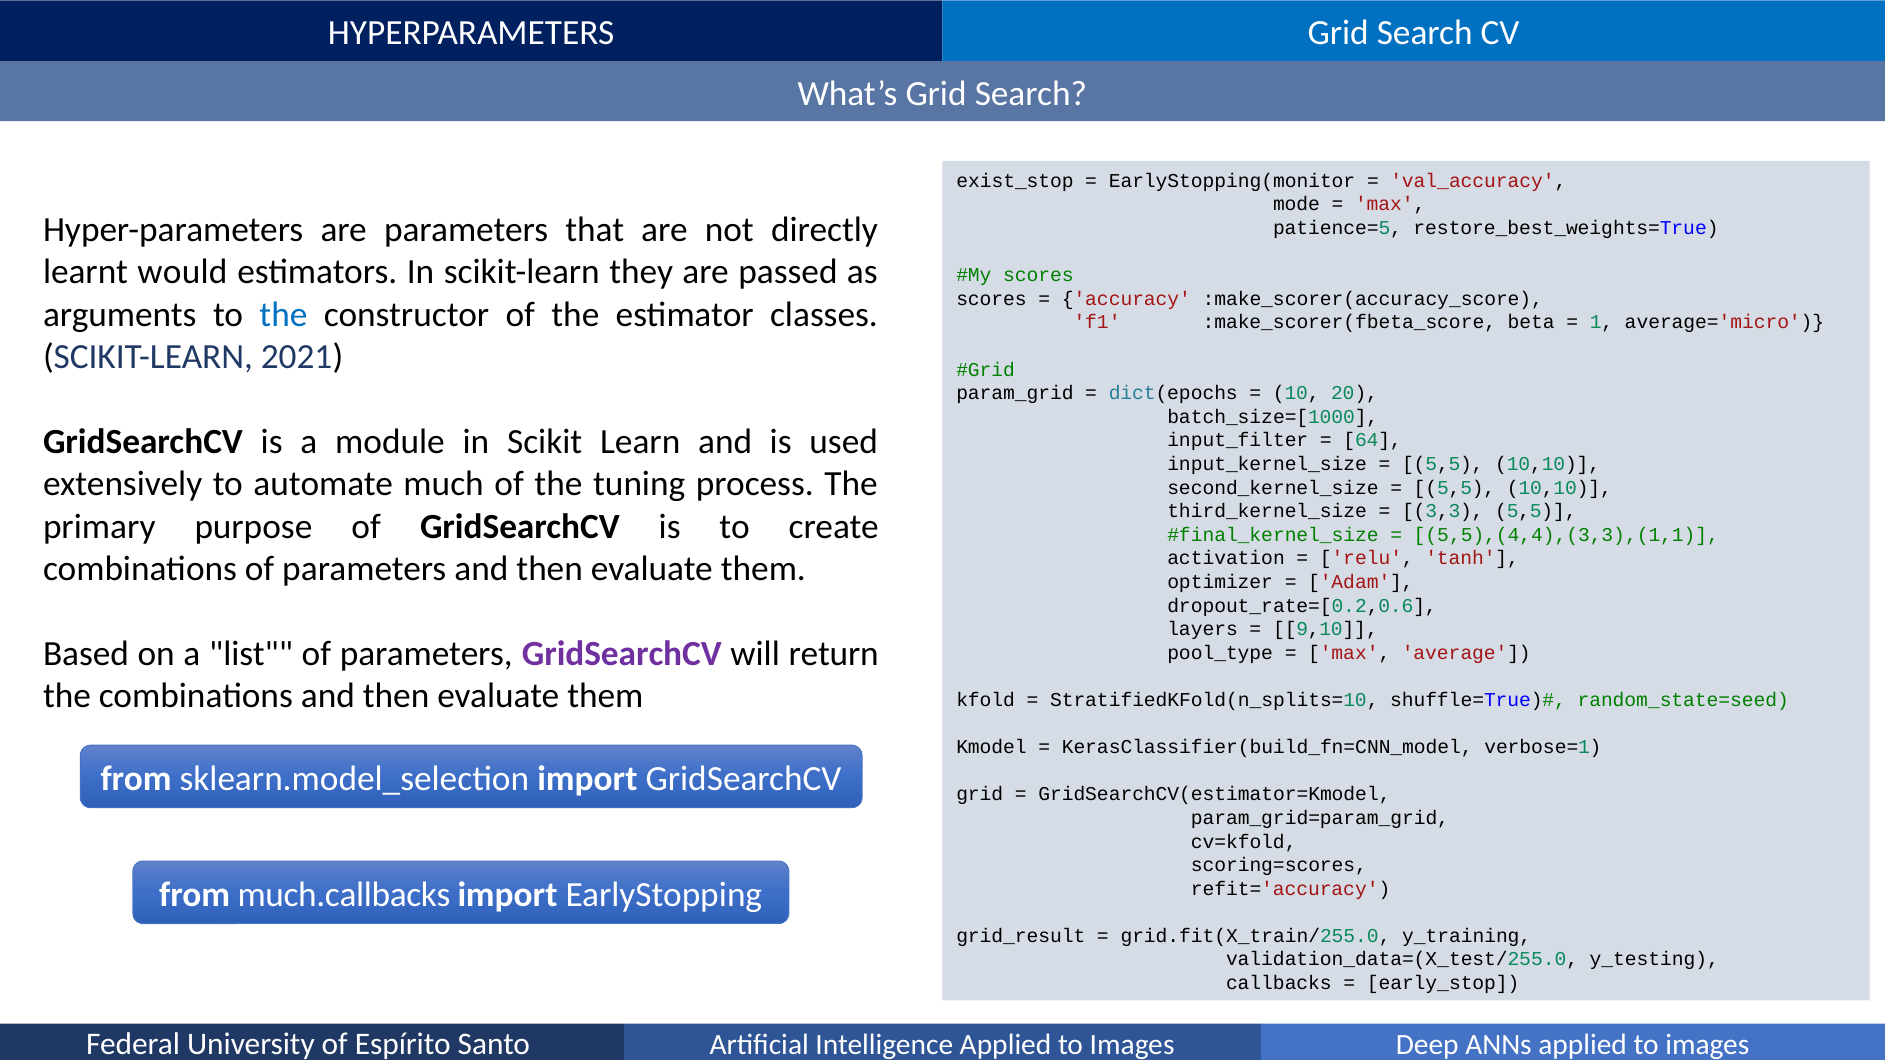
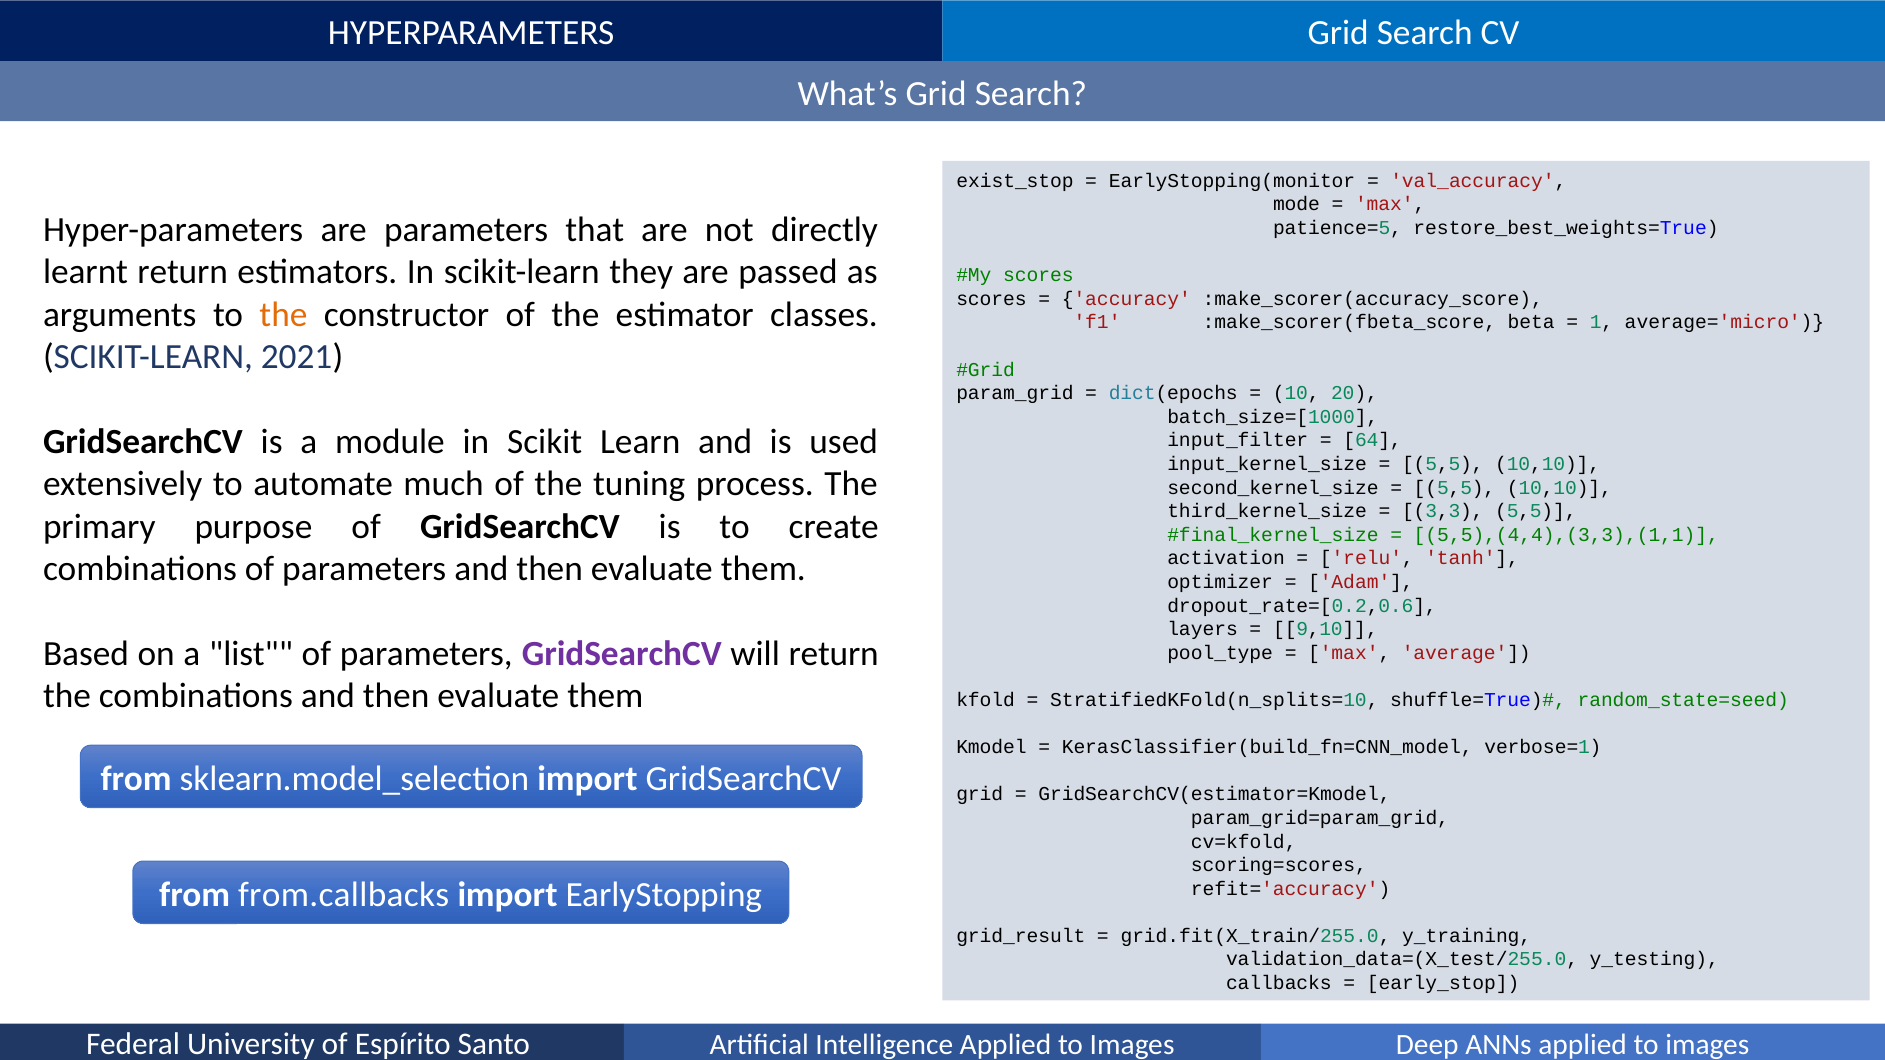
learnt would: would -> return
the at (284, 314) colour: blue -> orange
much.callbacks: much.callbacks -> from.callbacks
